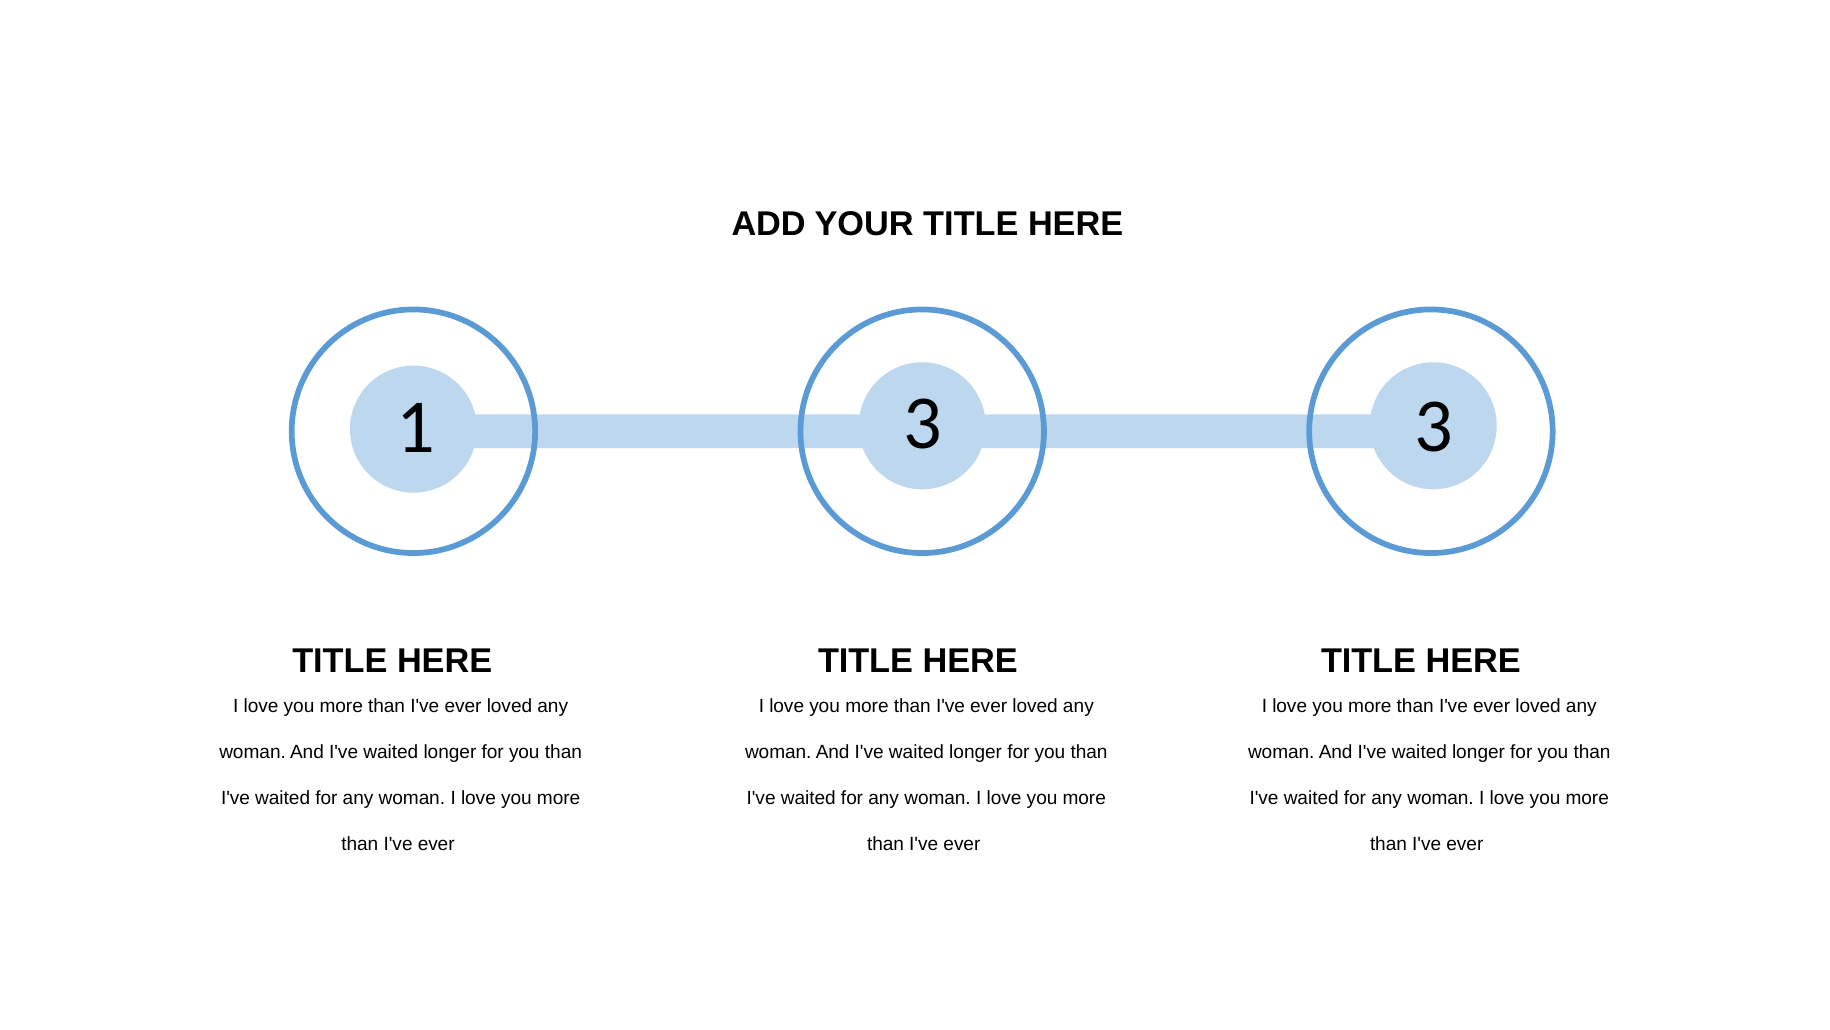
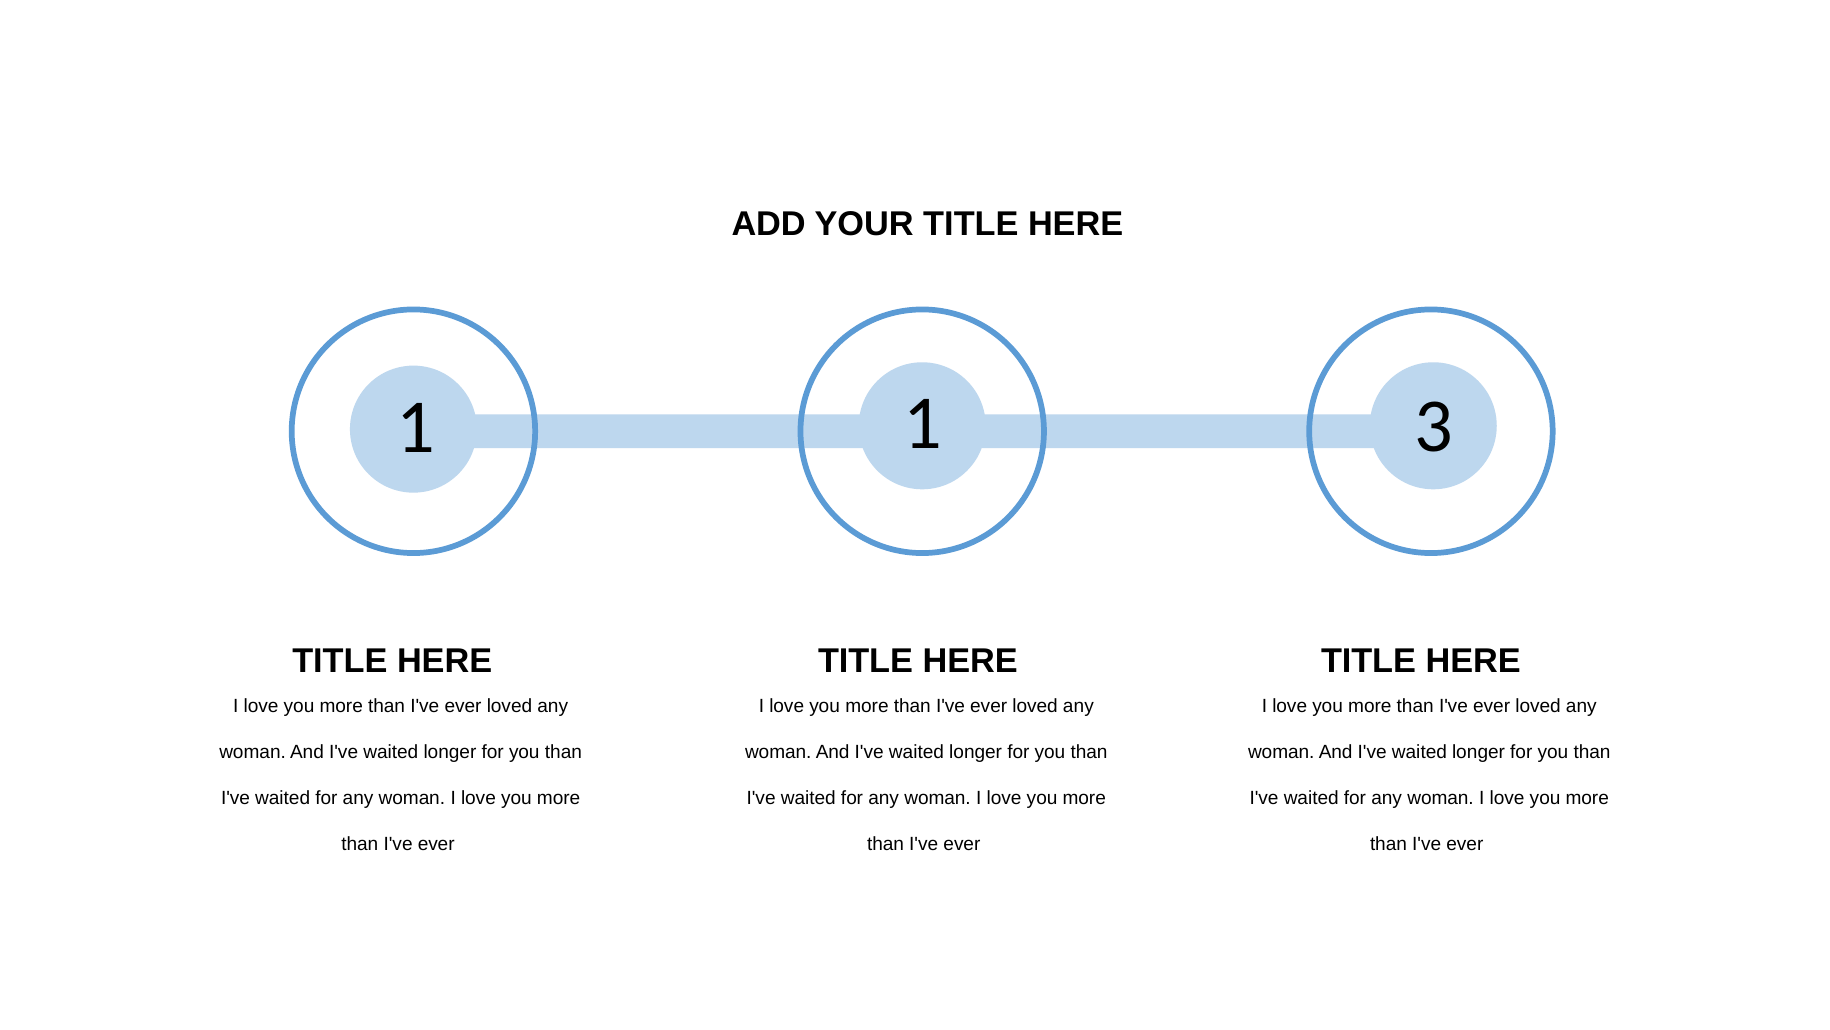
1 3: 3 -> 1
